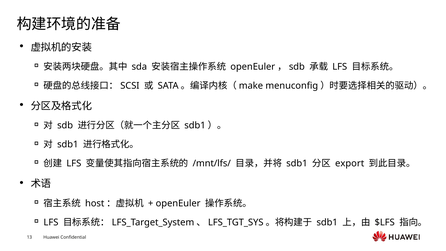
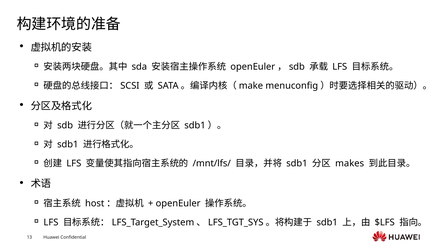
export: export -> makes
